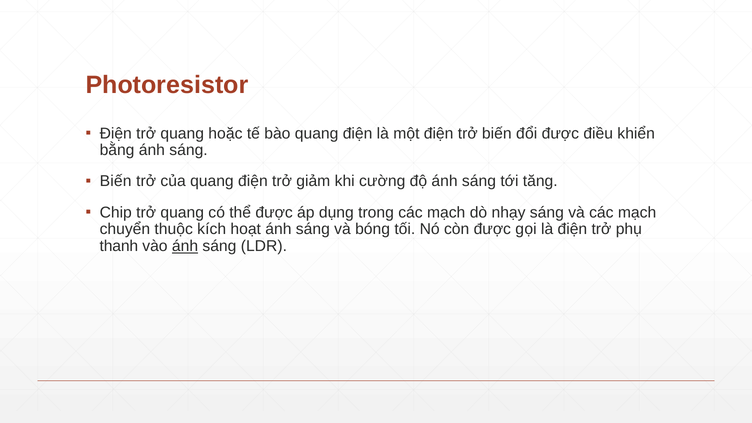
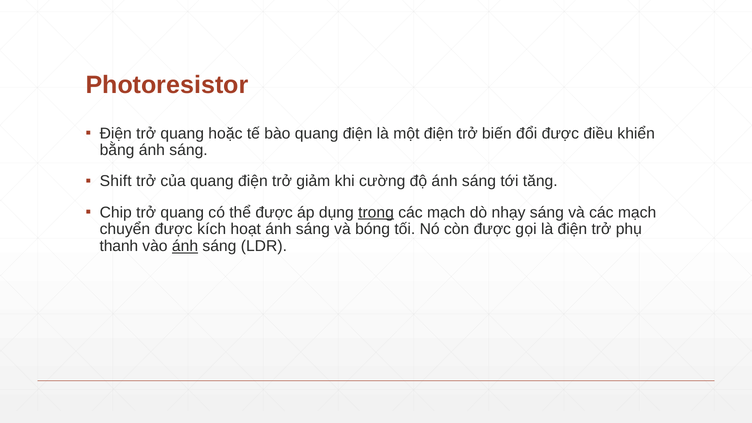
Biến at (116, 181): Biến -> Shift
trong underline: none -> present
chuyển thuộc: thuộc -> được
